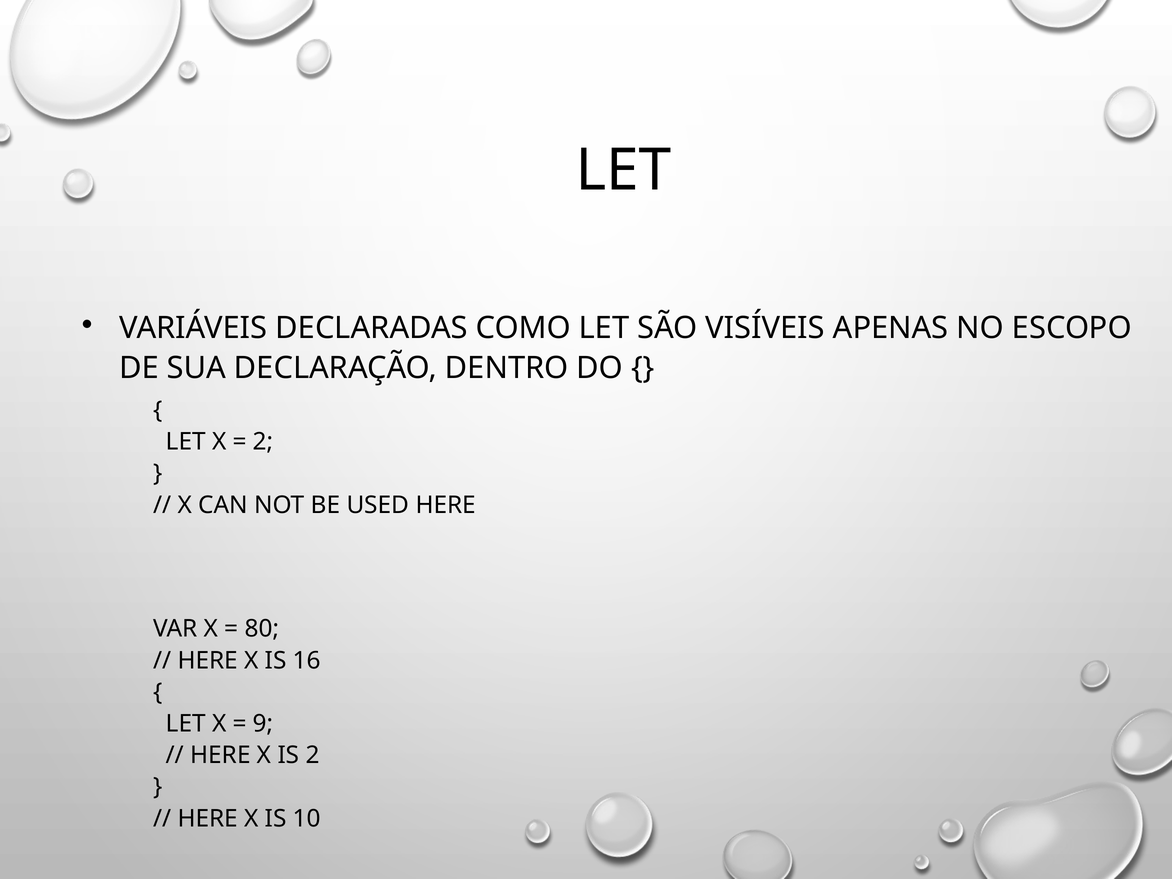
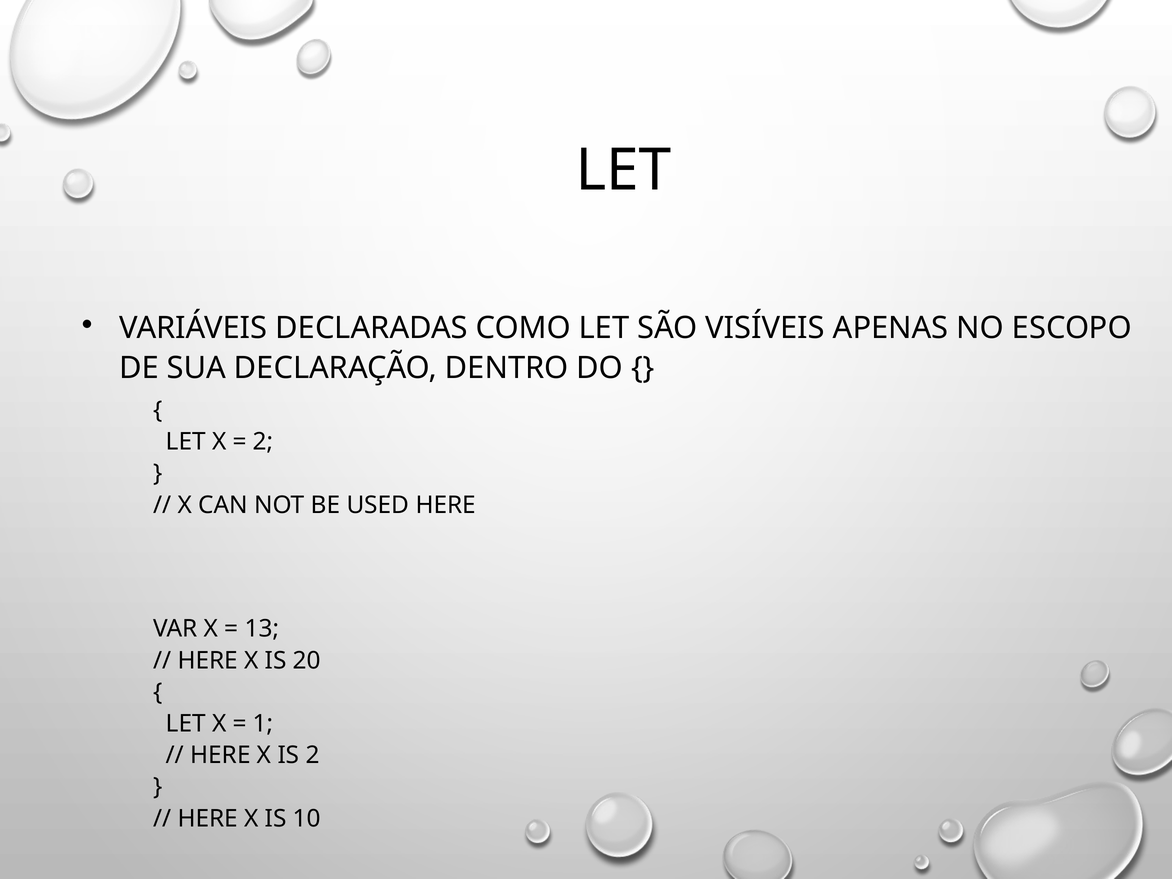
80: 80 -> 13
16: 16 -> 20
9: 9 -> 1
